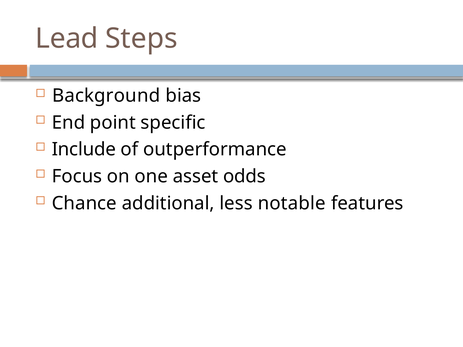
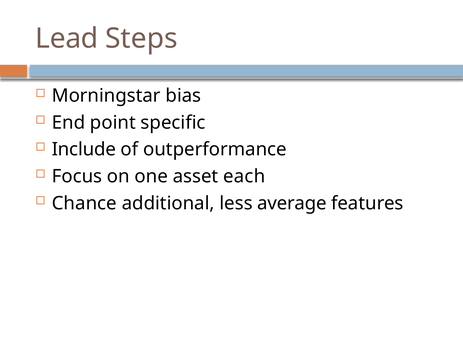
Background: Background -> Morningstar
odds: odds -> each
notable: notable -> average
